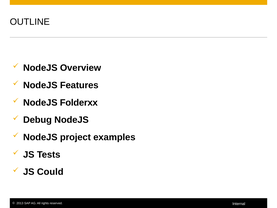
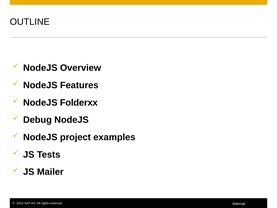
Could: Could -> Mailer
